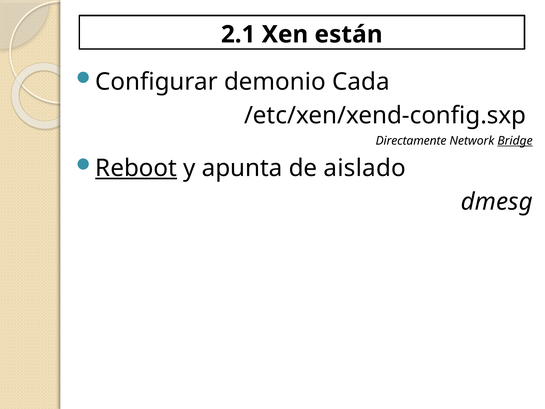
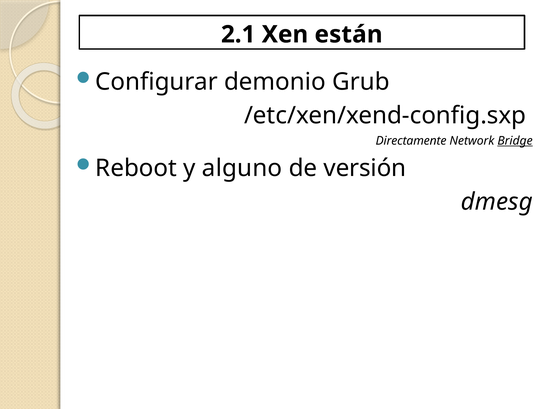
Cada: Cada -> Grub
Reboot underline: present -> none
apunta: apunta -> alguno
aislado: aislado -> versión
